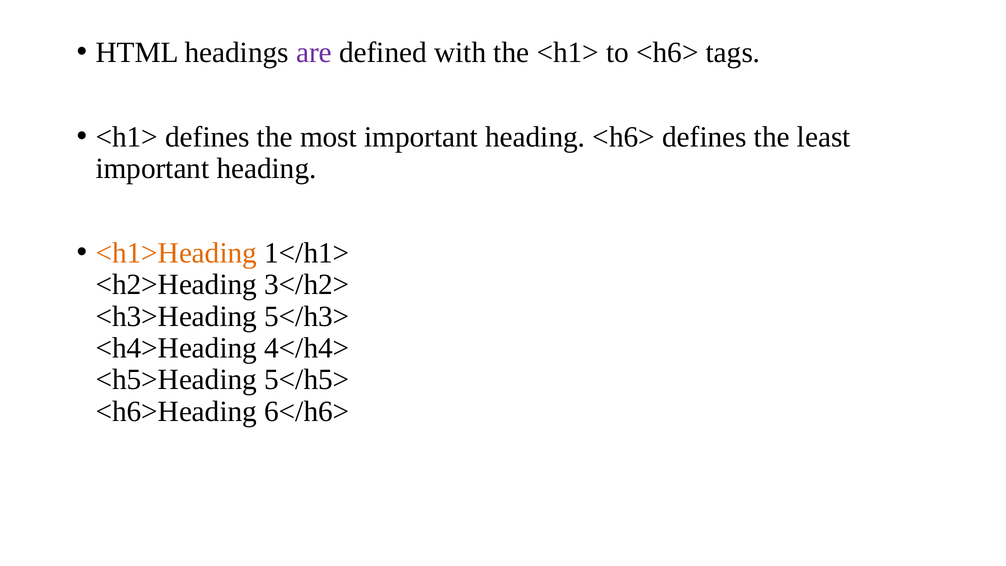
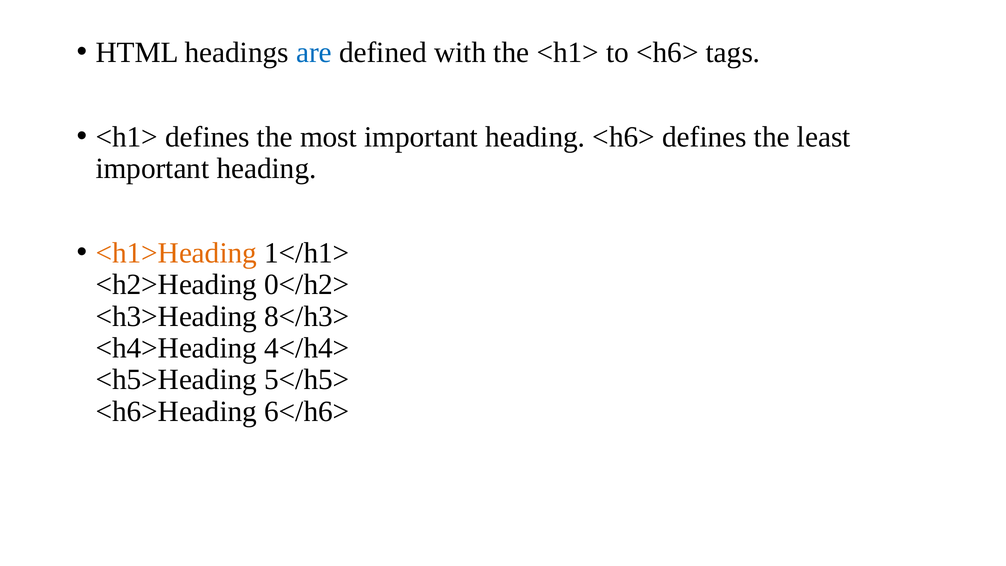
are colour: purple -> blue
3</h2>: 3</h2> -> 0</h2>
5</h3>: 5</h3> -> 8</h3>
